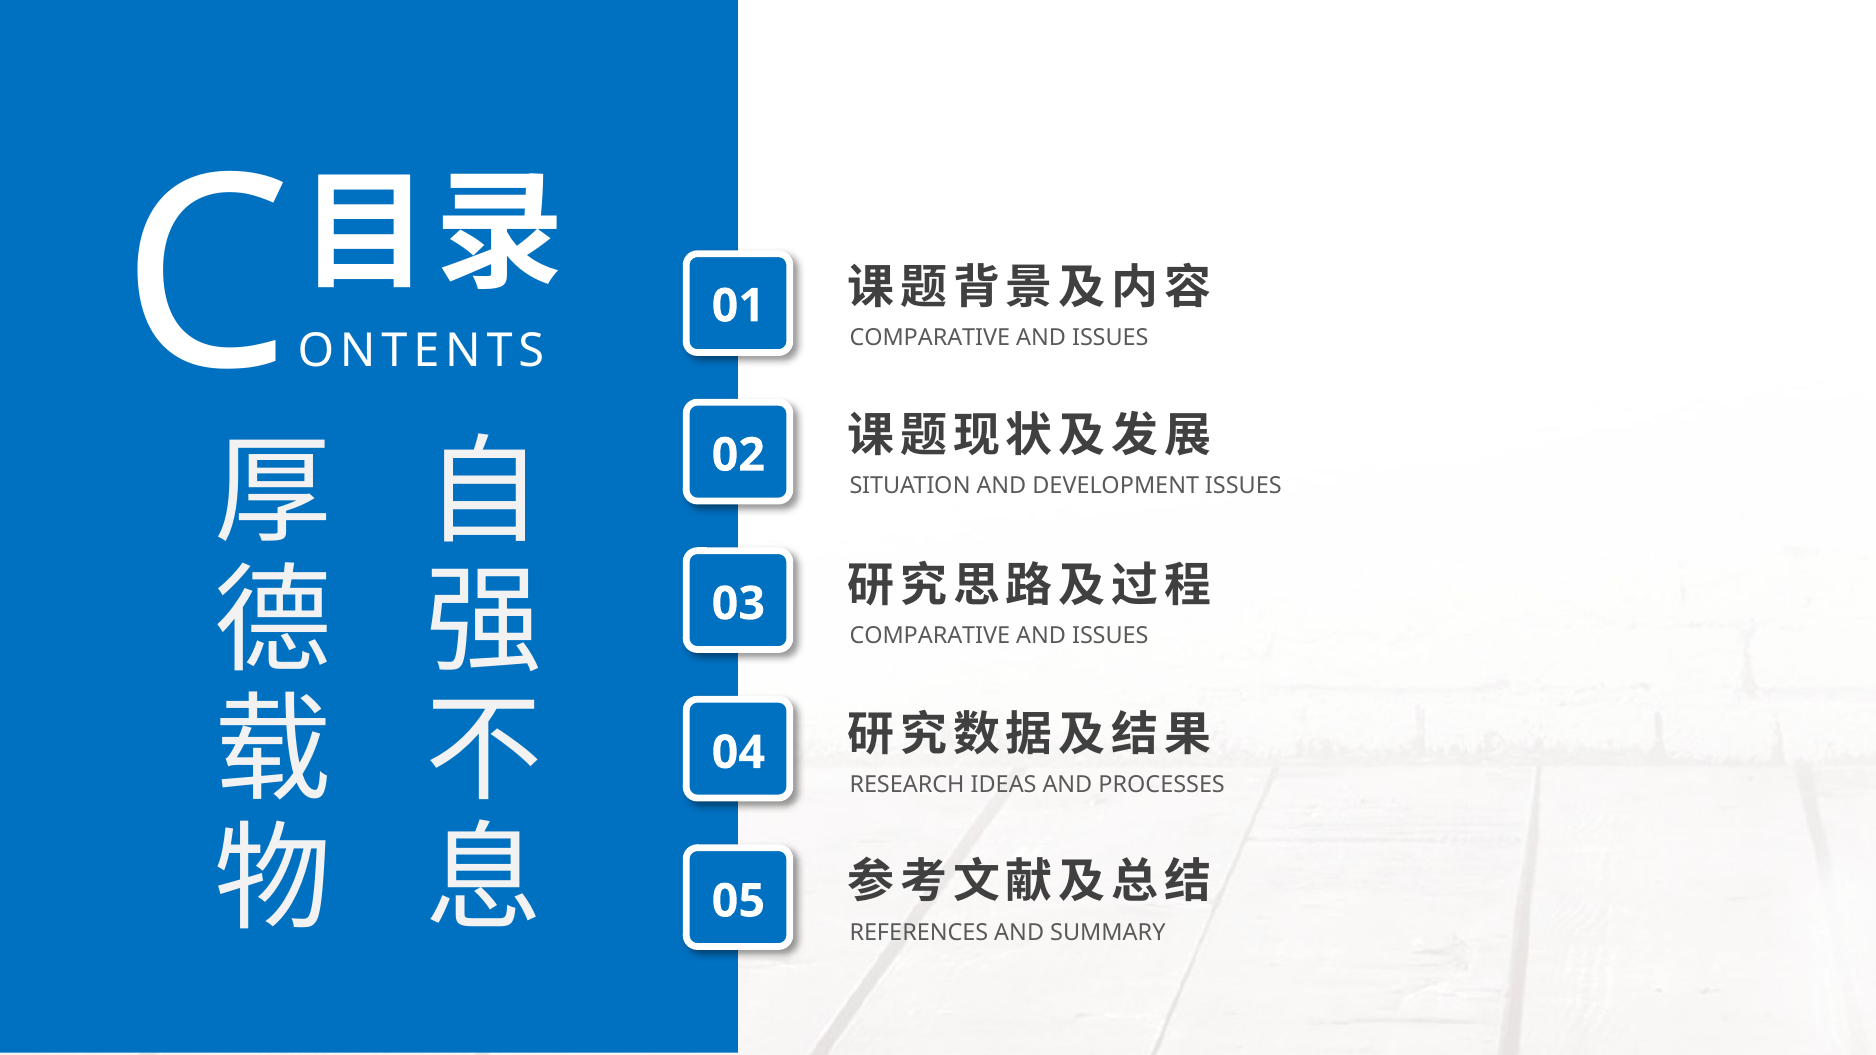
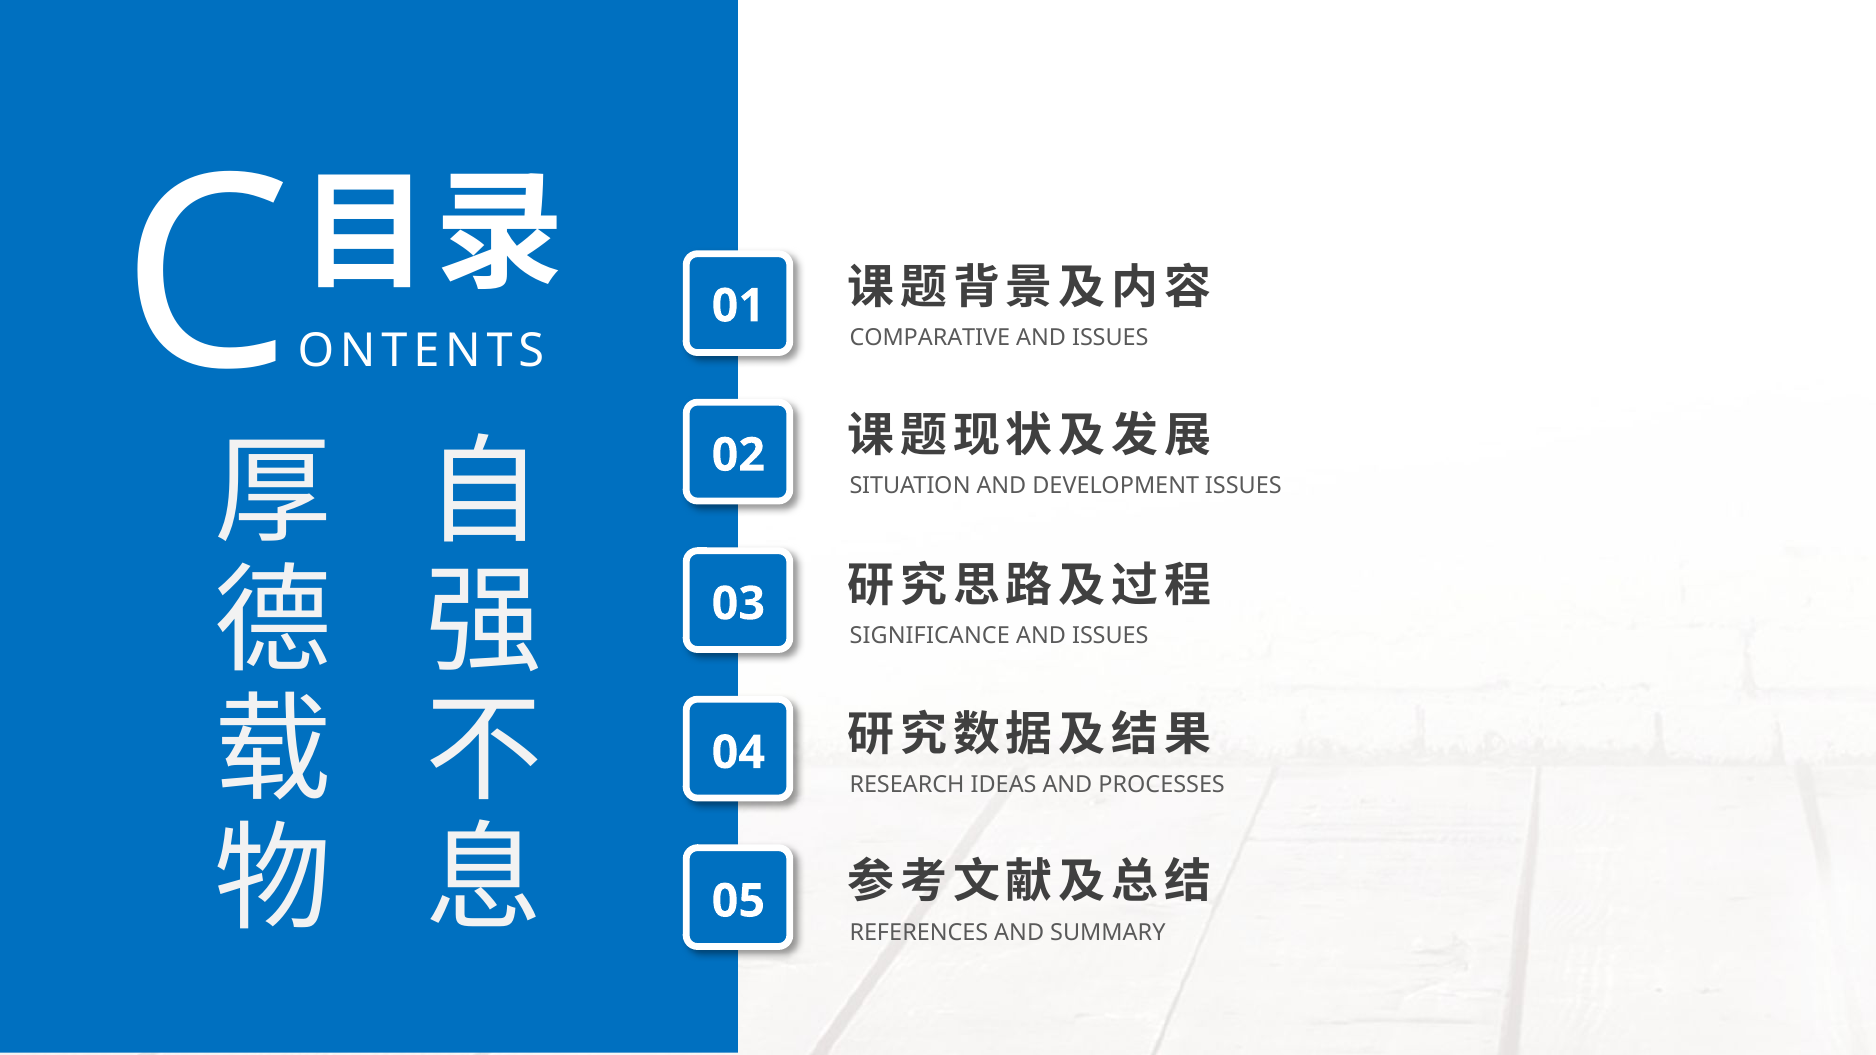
COMPARATIVE at (930, 635): COMPARATIVE -> SIGNIFICANCE
